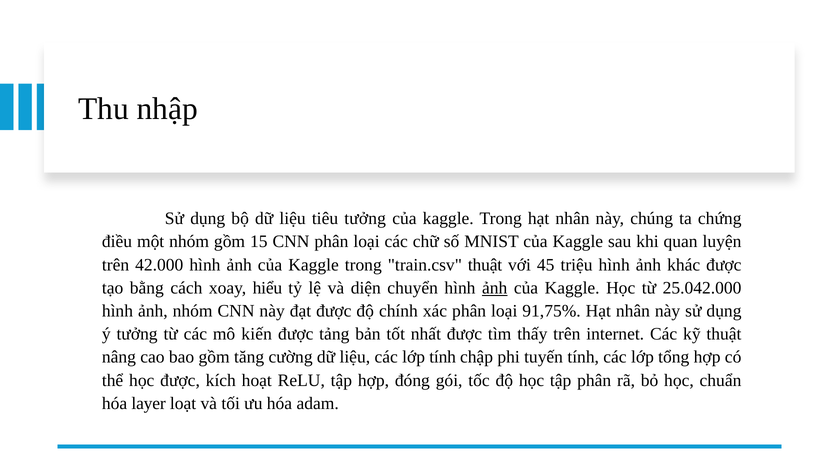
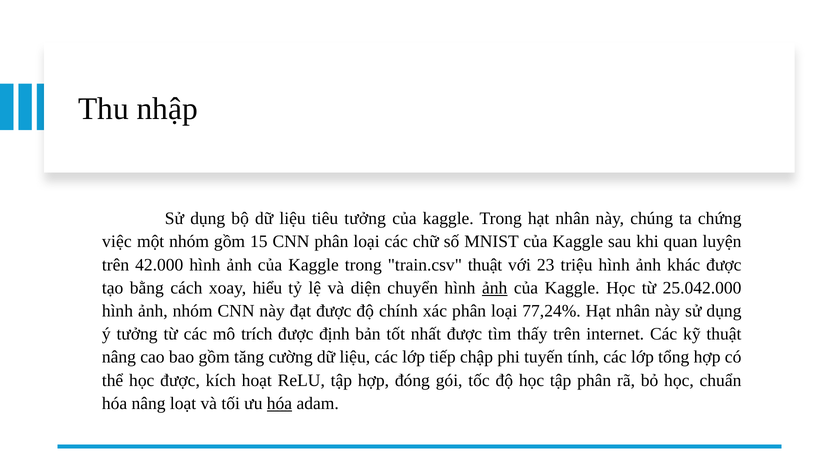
điều: điều -> việc
45: 45 -> 23
91,75%: 91,75% -> 77,24%
kiến: kiến -> trích
tảng: tảng -> định
lớp tính: tính -> tiếp
hóa layer: layer -> nâng
hóa at (279, 403) underline: none -> present
